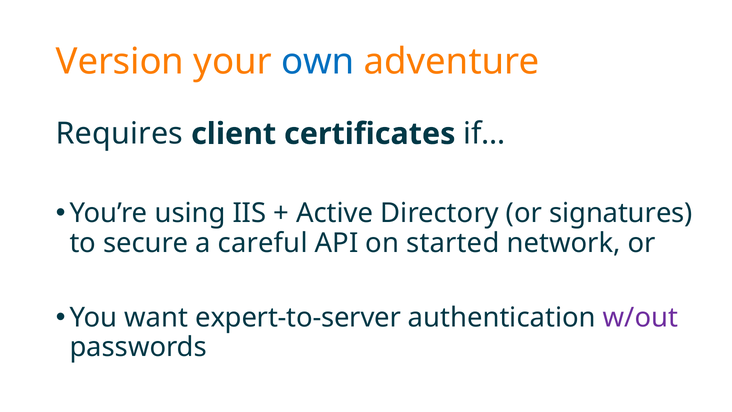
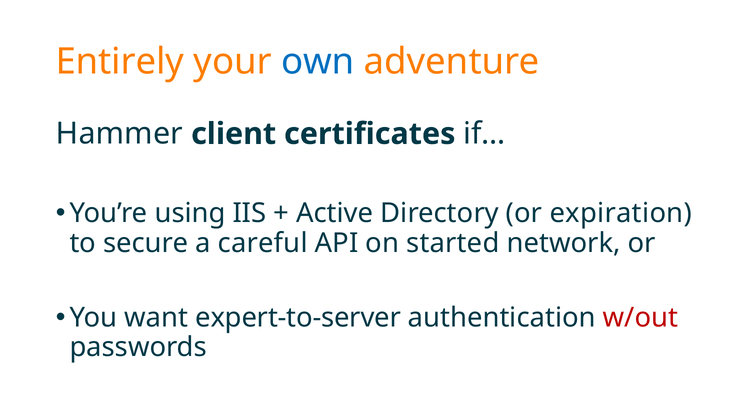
Version: Version -> Entirely
Requires: Requires -> Hammer
signatures: signatures -> expiration
w/out colour: purple -> red
